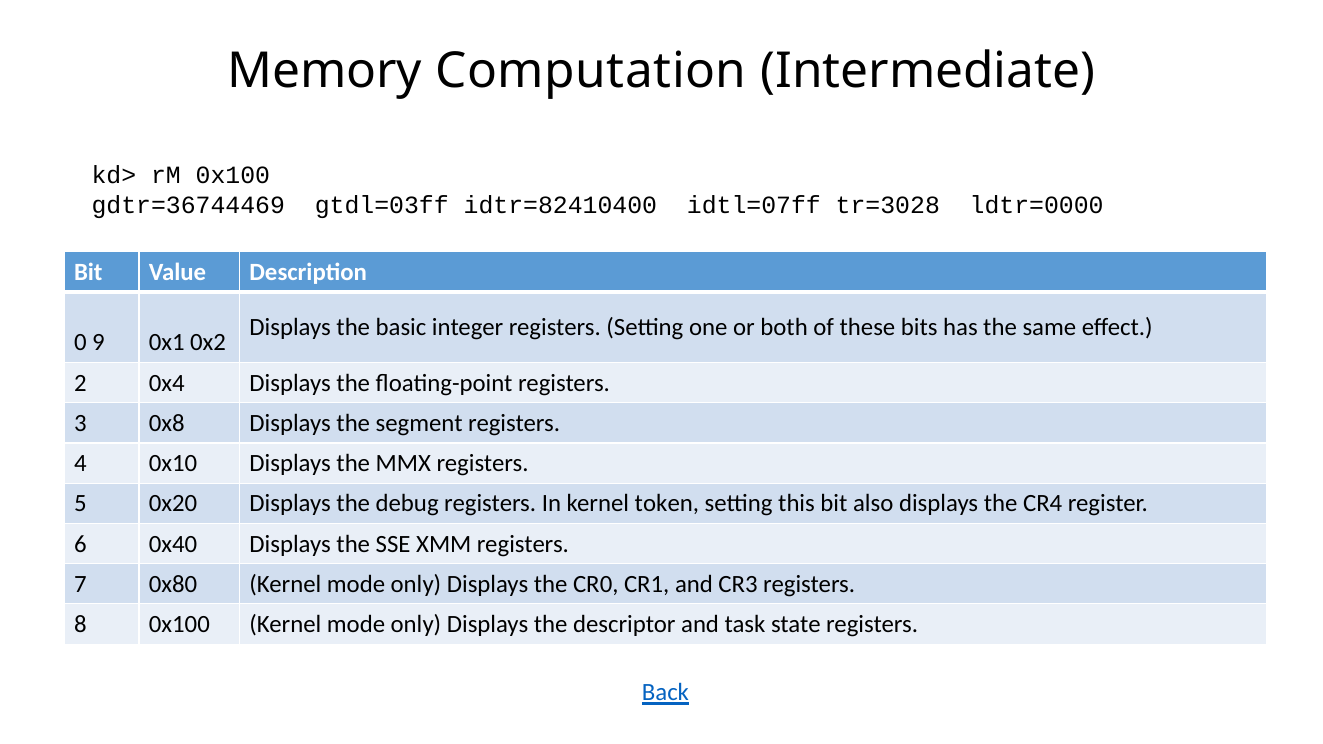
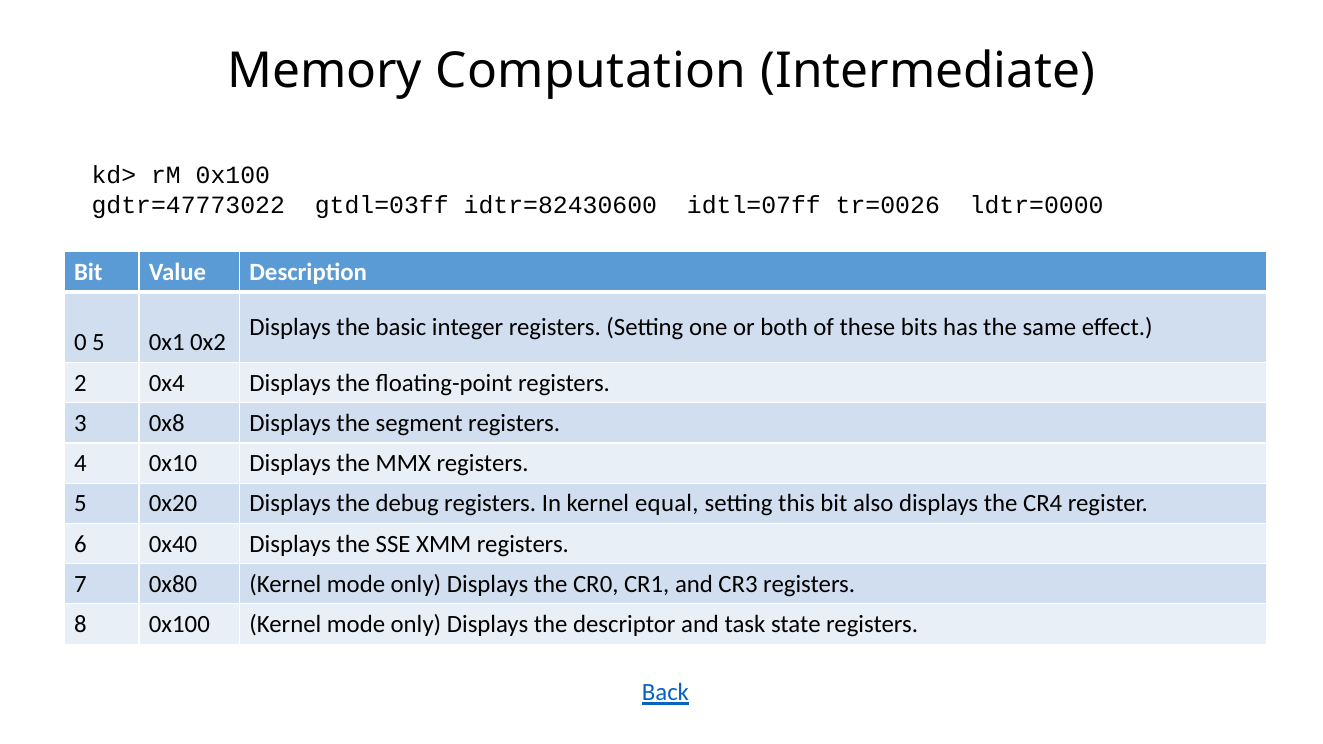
gdtr=36744469: gdtr=36744469 -> gdtr=47773022
idtr=82410400: idtr=82410400 -> idtr=82430600
tr=3028: tr=3028 -> tr=0026
0 9: 9 -> 5
token: token -> equal
